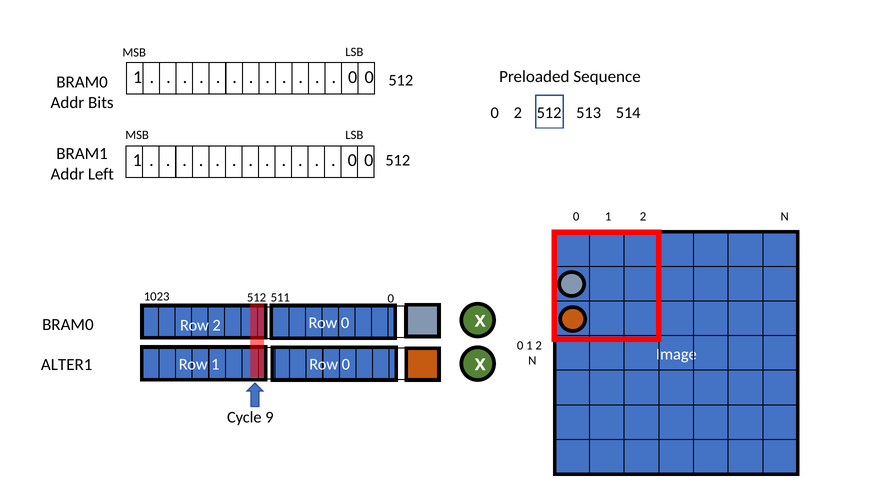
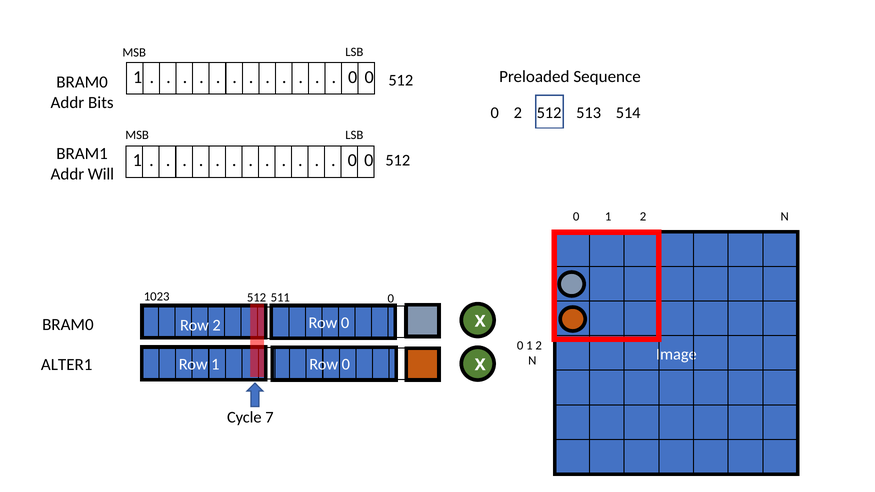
Left: Left -> Will
9: 9 -> 7
